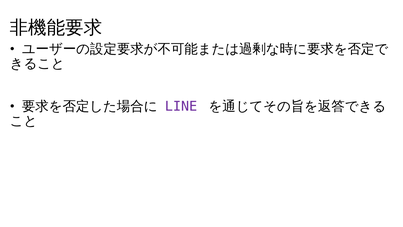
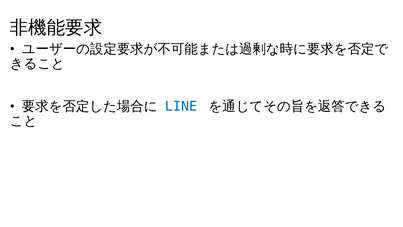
LINE colour: purple -> blue
